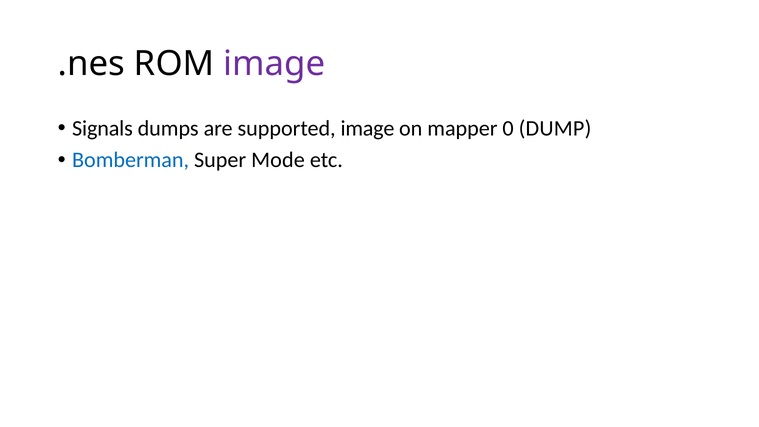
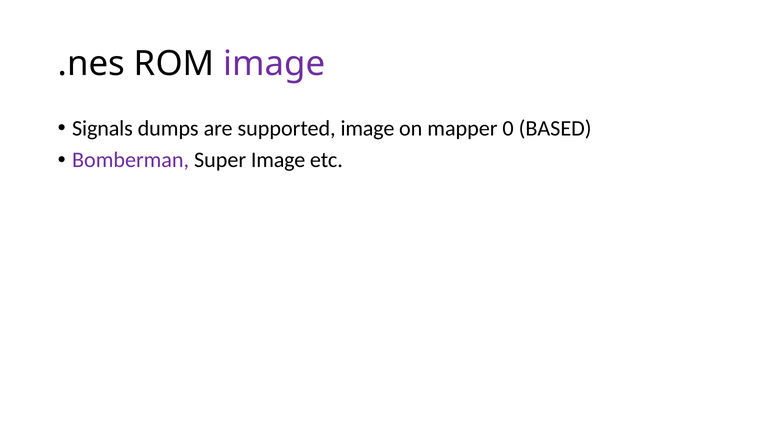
DUMP: DUMP -> BASED
Bomberman colour: blue -> purple
Super Mode: Mode -> Image
